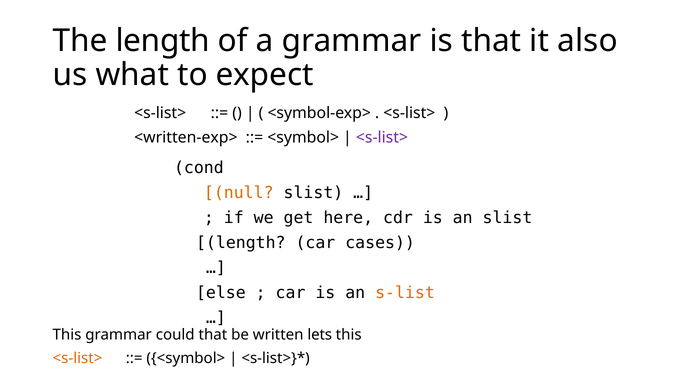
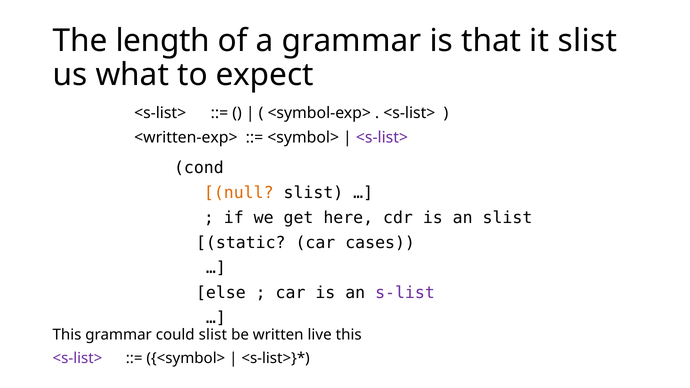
it also: also -> slist
length at (241, 243): length -> static
s-list colour: orange -> purple
could that: that -> slist
lets: lets -> live
<s-list> at (77, 358) colour: orange -> purple
